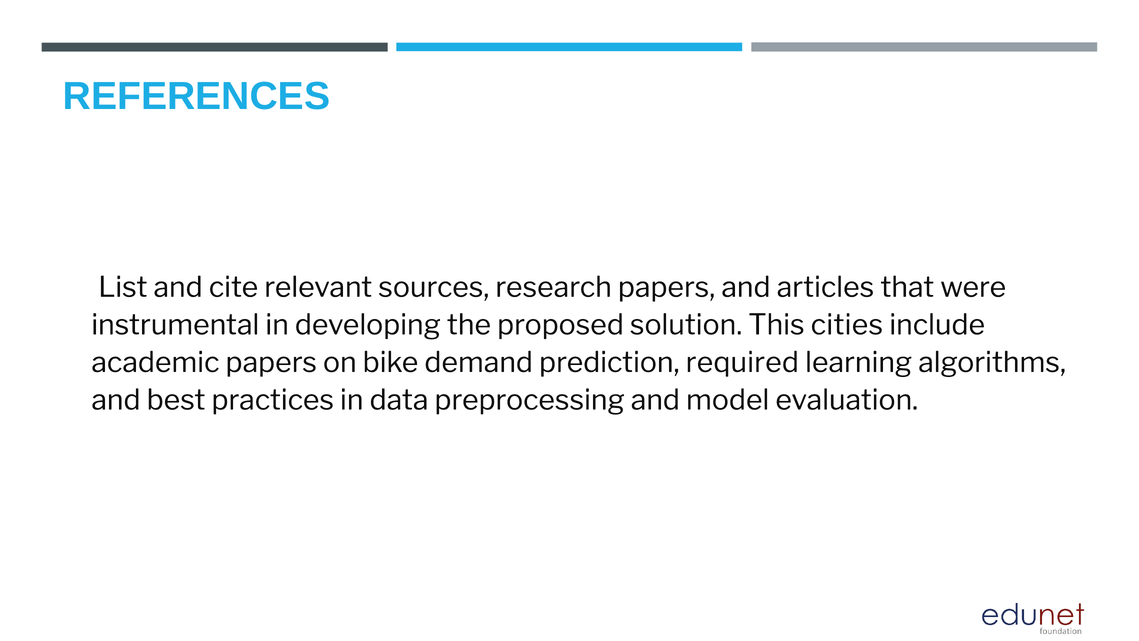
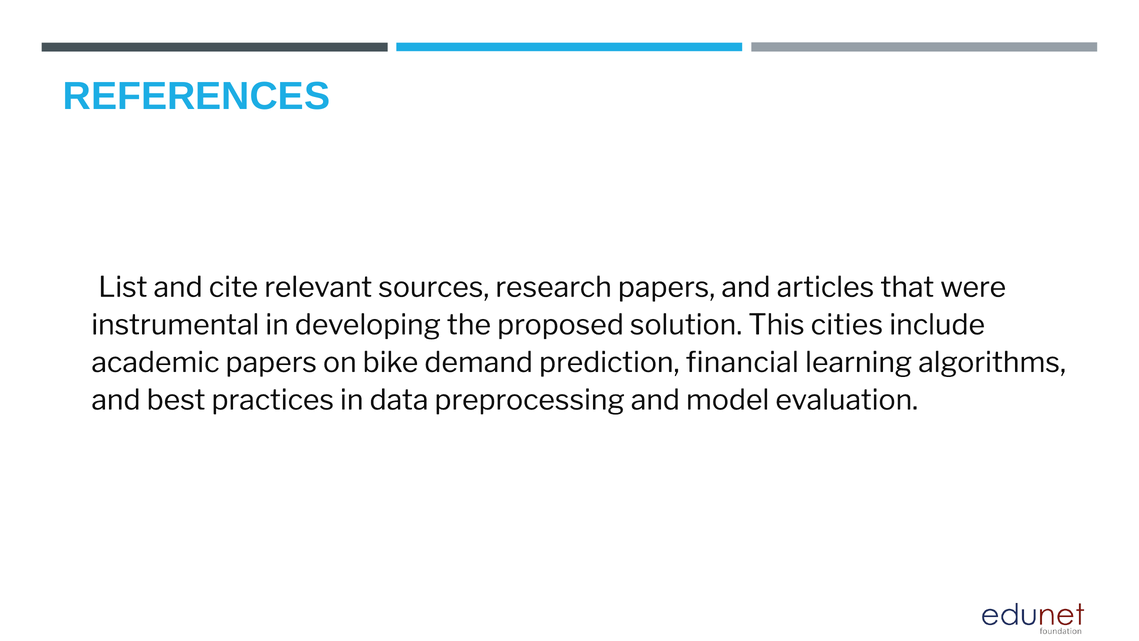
required: required -> financial
